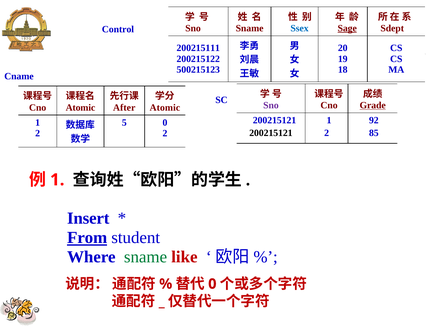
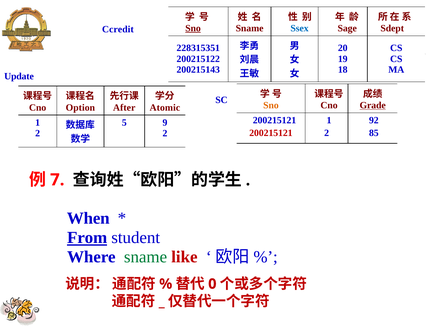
Sno at (193, 28) underline: none -> present
Sage underline: present -> none
Control: Control -> Ccredit
200215111: 200215111 -> 228315351
500215123: 500215123 -> 200215143
Cname: Cname -> Update
Sno at (271, 105) colour: purple -> orange
Atomic at (80, 108): Atomic -> Option
5 0: 0 -> 9
200215121 at (271, 133) colour: black -> red
1 at (57, 180): 1 -> 7
Insert: Insert -> When
